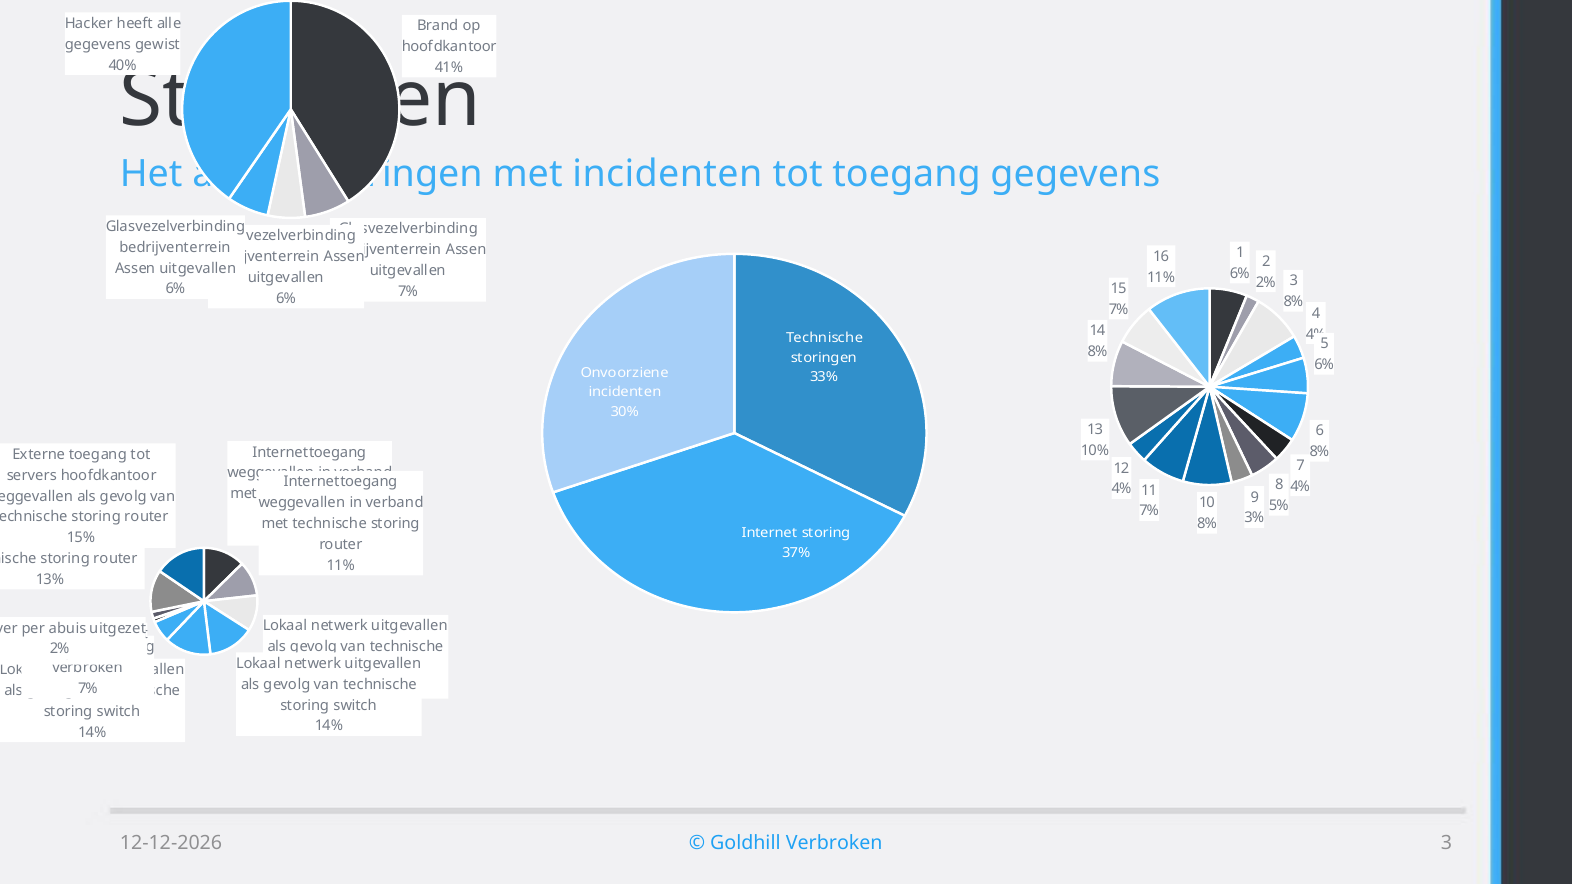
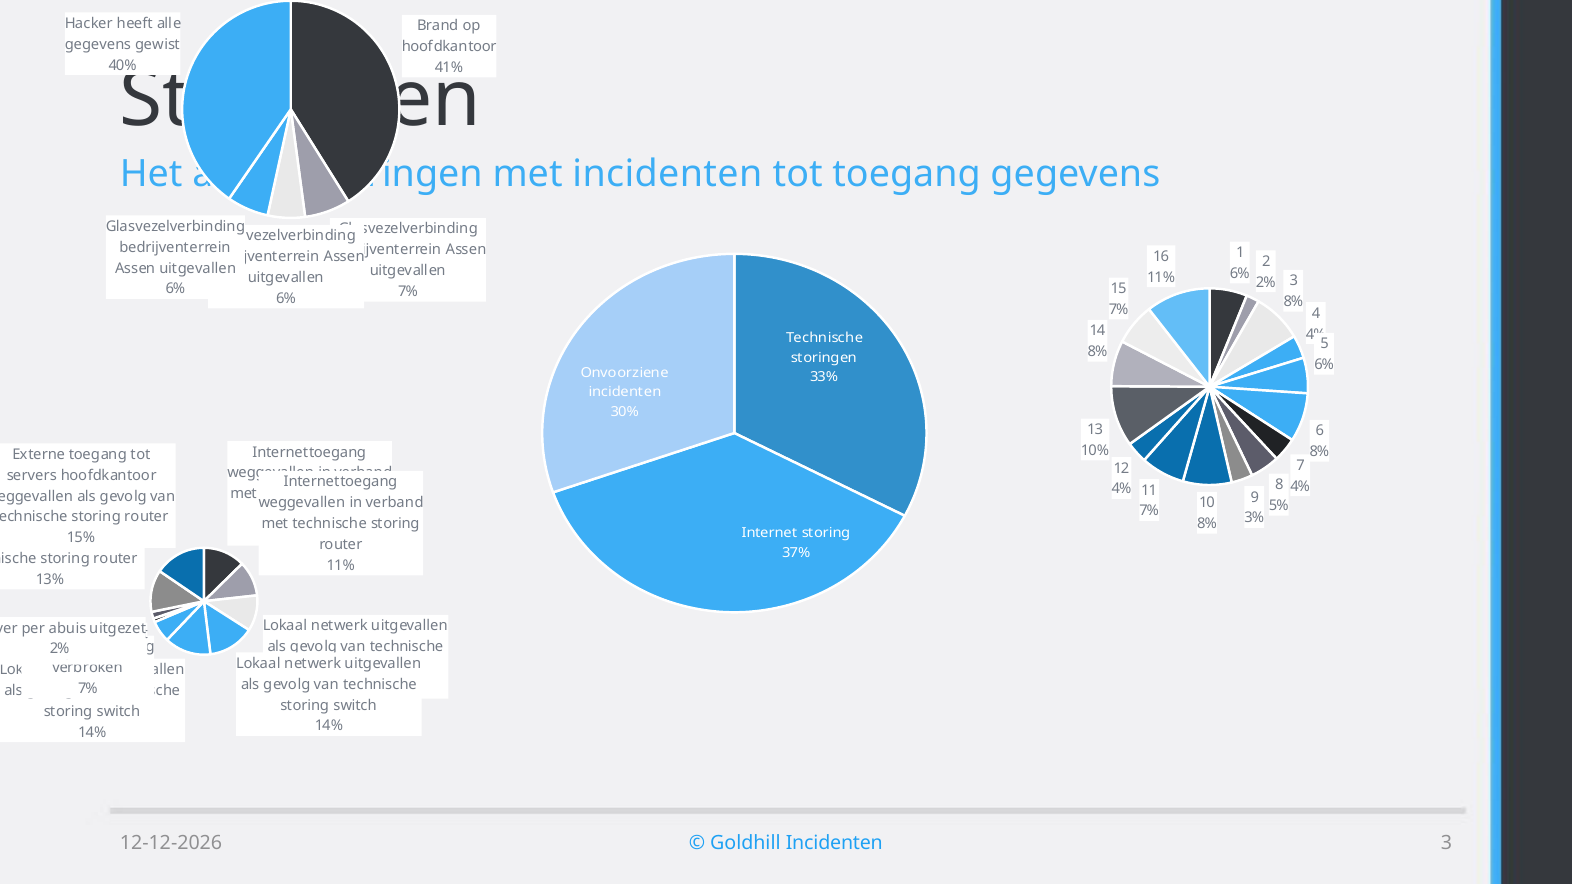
Goldhill Verbroken: Verbroken -> Incidenten
